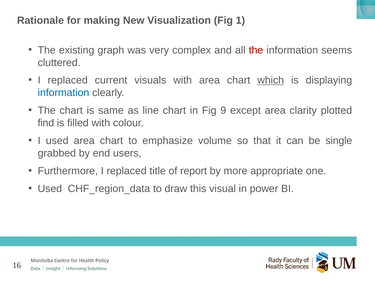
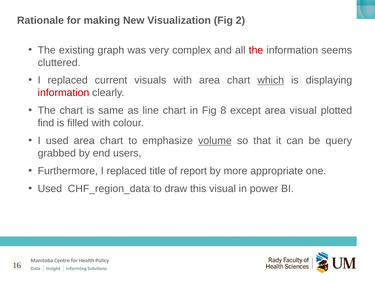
1: 1 -> 2
information at (63, 93) colour: blue -> red
9: 9 -> 8
area clarity: clarity -> visual
volume underline: none -> present
single: single -> query
